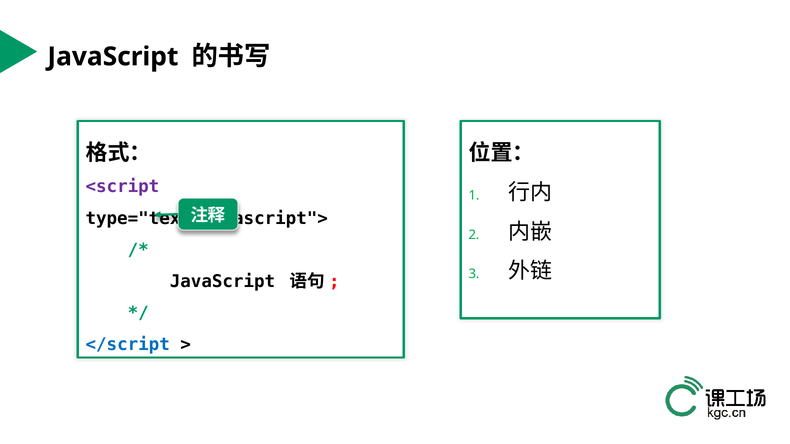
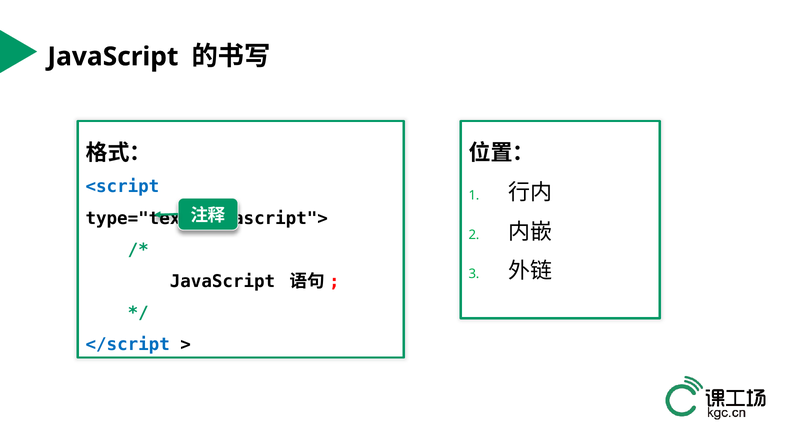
<script colour: purple -> blue
